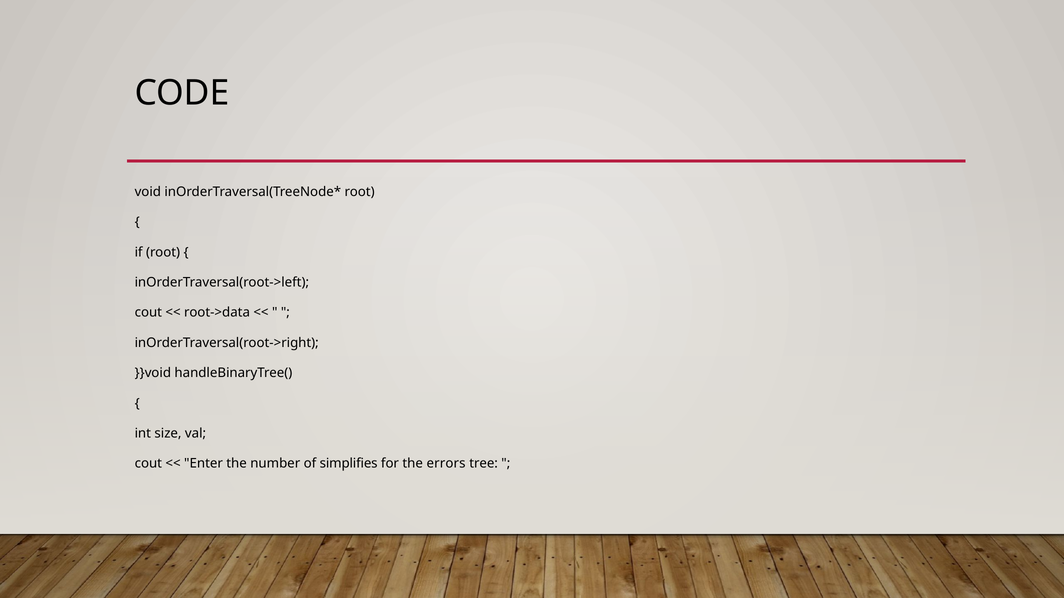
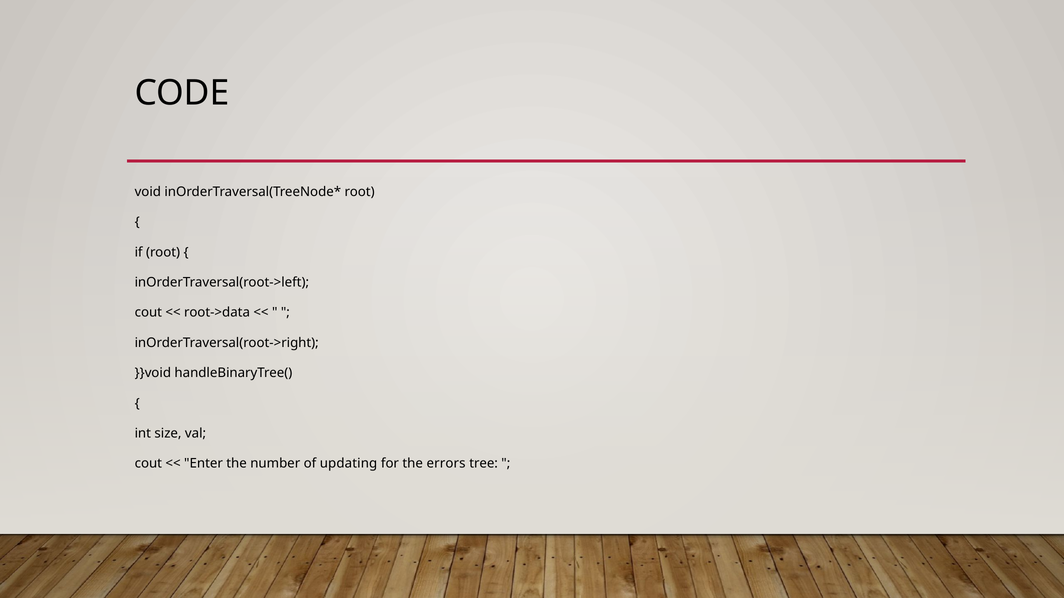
simplifies: simplifies -> updating
